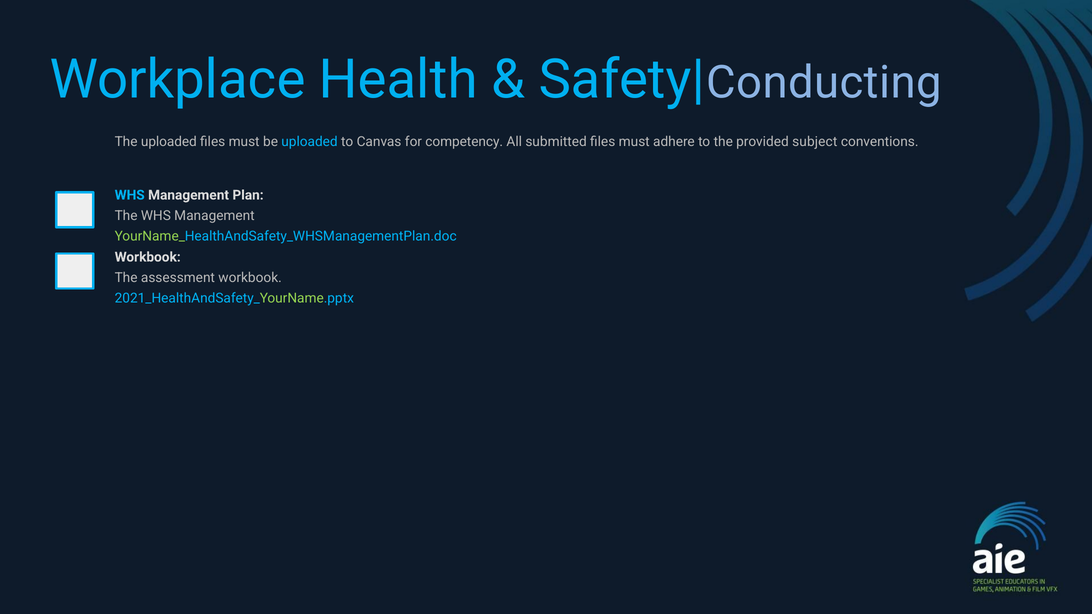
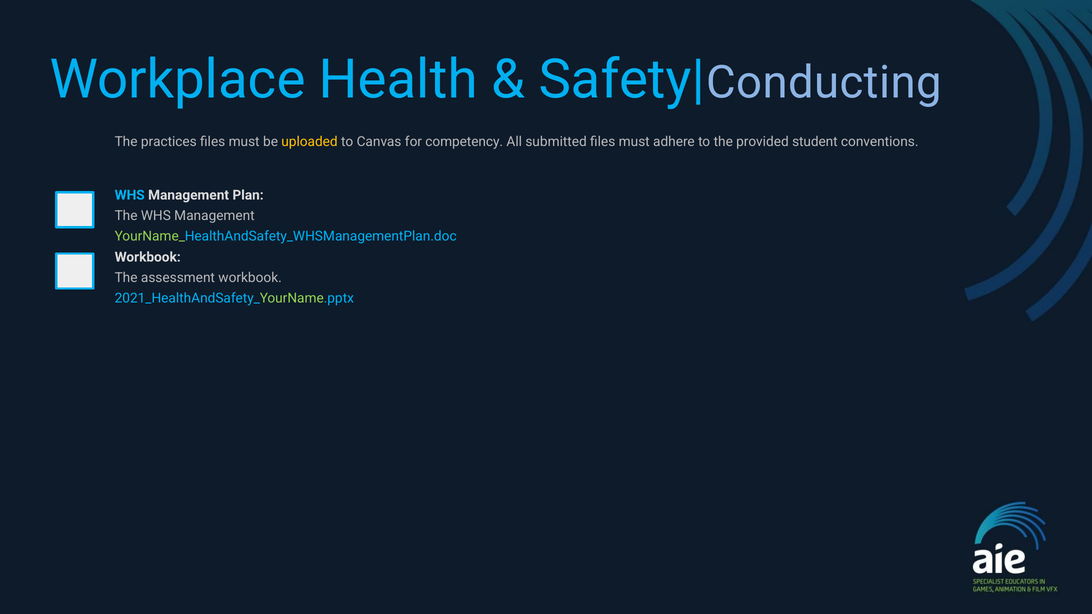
The uploaded: uploaded -> practices
uploaded at (309, 142) colour: light blue -> yellow
subject: subject -> student
